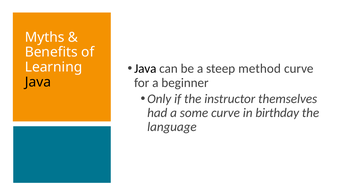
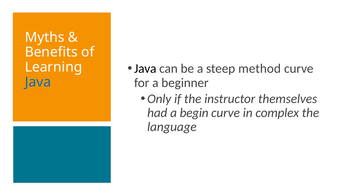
Java at (38, 82) colour: black -> blue
some: some -> begin
birthday: birthday -> complex
